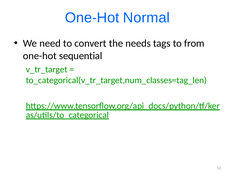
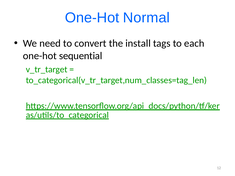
needs: needs -> install
from: from -> each
